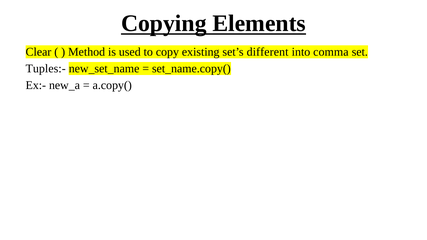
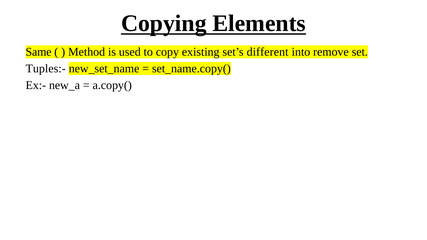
Clear: Clear -> Same
comma: comma -> remove
